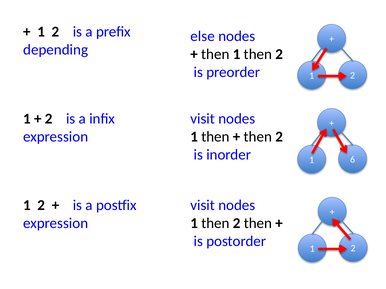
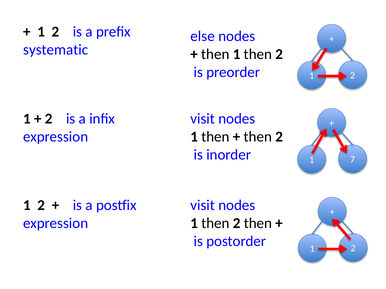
depending: depending -> systematic
6: 6 -> 7
